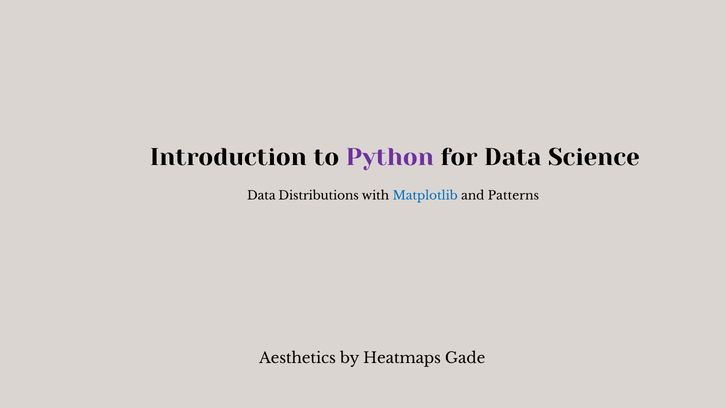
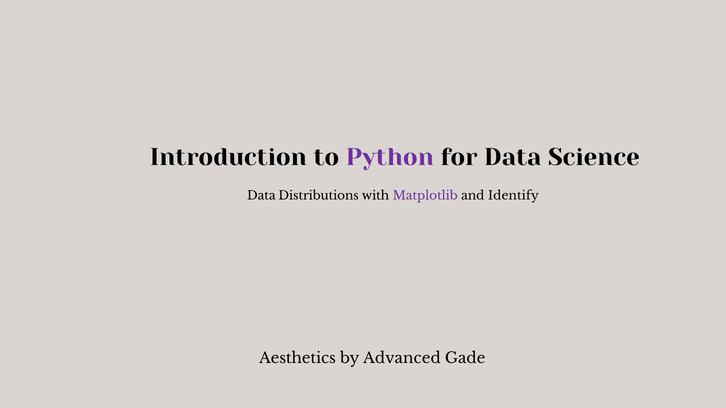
Matplotlib colour: blue -> purple
Patterns: Patterns -> Identify
Heatmaps: Heatmaps -> Advanced
